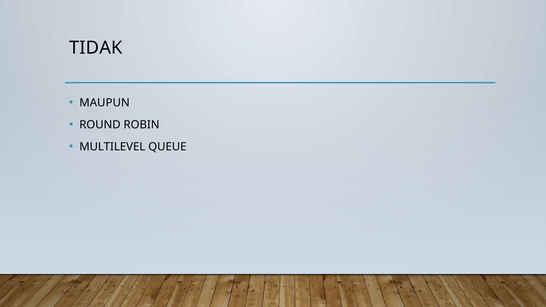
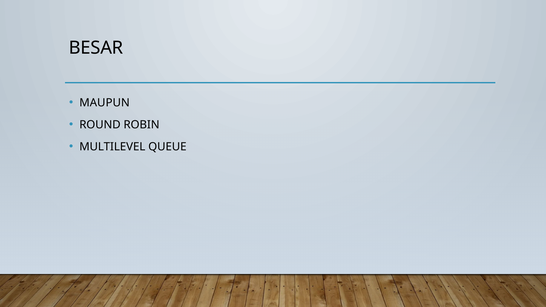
TIDAK: TIDAK -> BESAR
